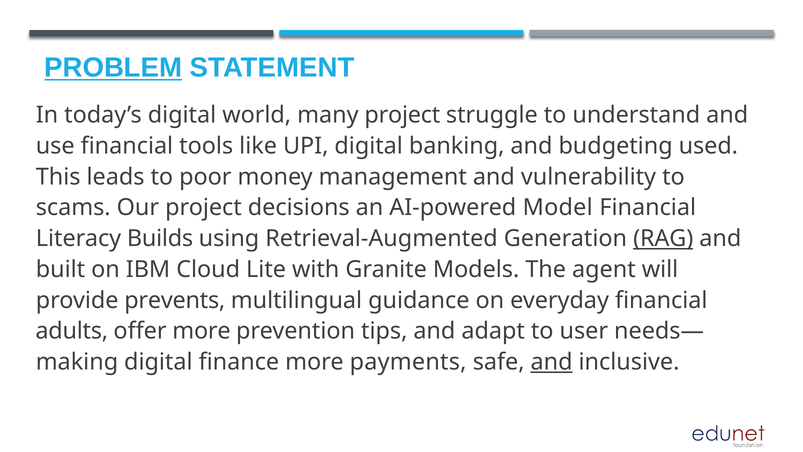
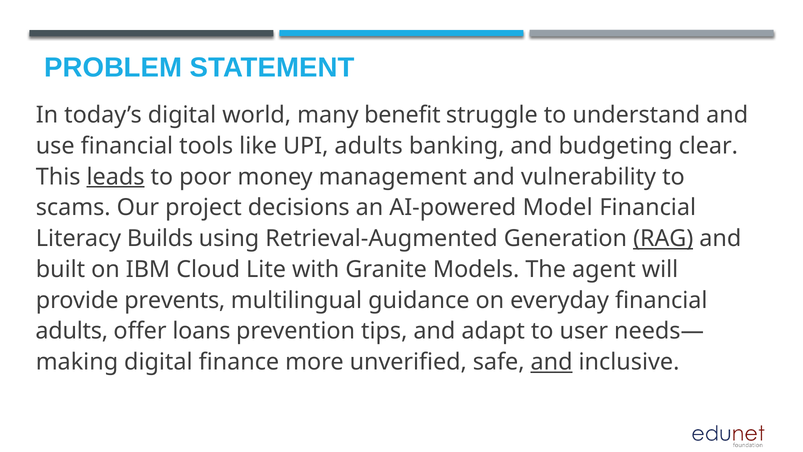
PROBLEM underline: present -> none
many project: project -> benefit
UPI digital: digital -> adults
used: used -> clear
leads underline: none -> present
offer more: more -> loans
payments: payments -> unverified
